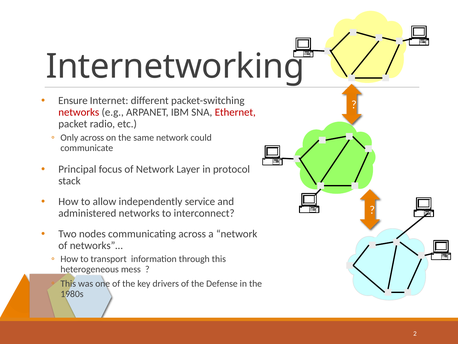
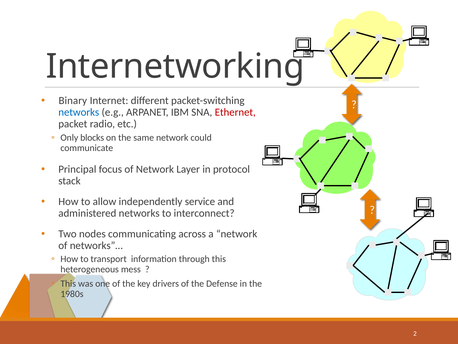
Ensure: Ensure -> Binary
networks at (79, 112) colour: red -> blue
Only across: across -> blocks
